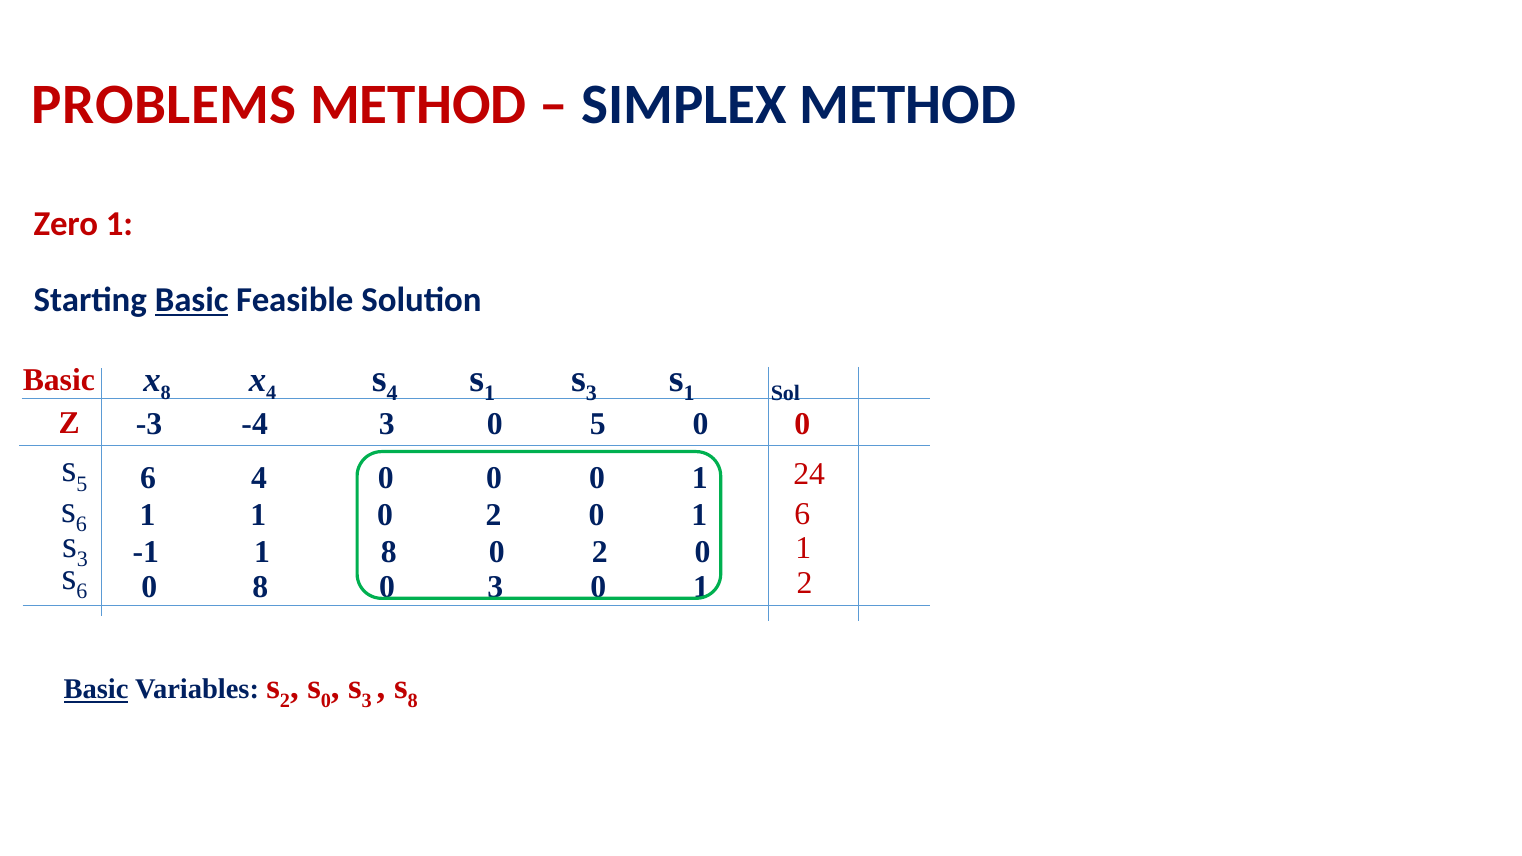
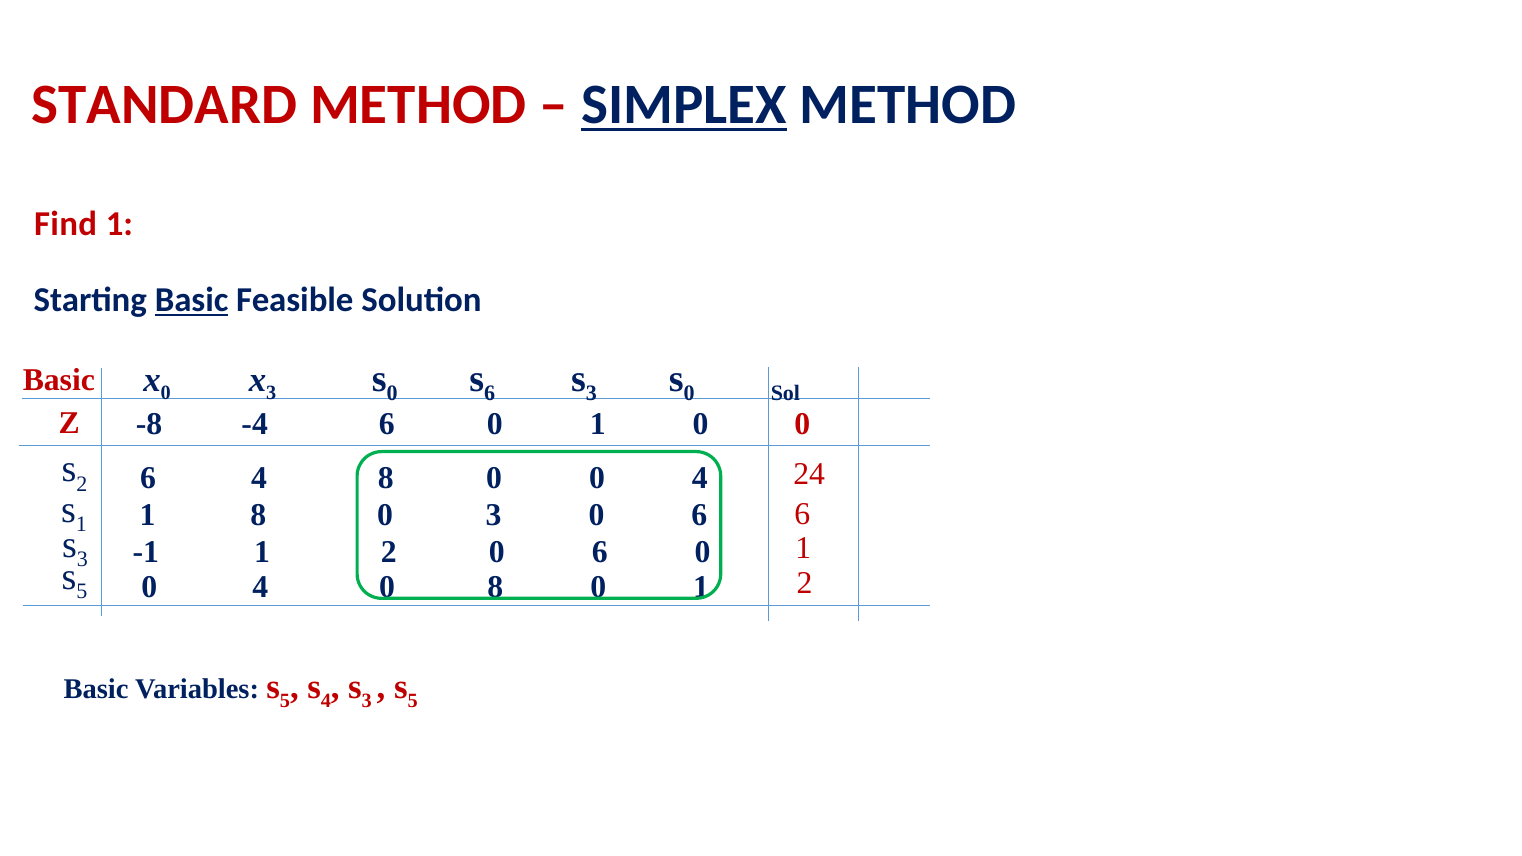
PROBLEMS: PROBLEMS -> STANDARD
SIMPLEX underline: none -> present
Zero: Zero -> Find
8 at (166, 393): 8 -> 0
4 at (271, 393): 4 -> 3
4 at (392, 393): 4 -> 0
1 at (490, 393): 1 -> 6
1 at (689, 393): 1 -> 0
-3: -3 -> -8
-4 3: 3 -> 6
5 at (598, 424): 5 -> 1
5 at (82, 484): 5 -> 2
4 0: 0 -> 8
1 at (700, 478): 1 -> 4
6 at (81, 524): 6 -> 1
1 at (258, 515): 1 -> 8
2 at (493, 515): 2 -> 3
1 at (699, 515): 1 -> 6
-1 1 8: 8 -> 2
2 at (600, 552): 2 -> 6
6 at (82, 592): 6 -> 5
8 at (260, 587): 8 -> 4
0 3: 3 -> 8
Basic at (96, 689) underline: present -> none
2 at (285, 701): 2 -> 5
0 at (326, 701): 0 -> 4
8 at (413, 701): 8 -> 5
